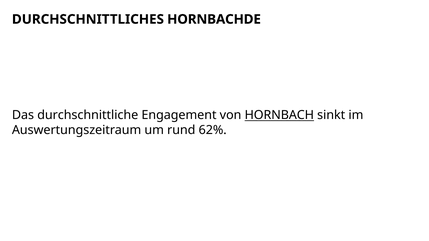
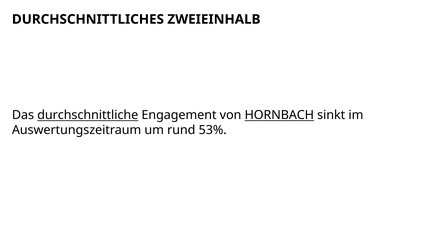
HORNBACHDE: HORNBACHDE -> ZWEIEINHALB
durchschnittliche underline: none -> present
62%: 62% -> 53%
